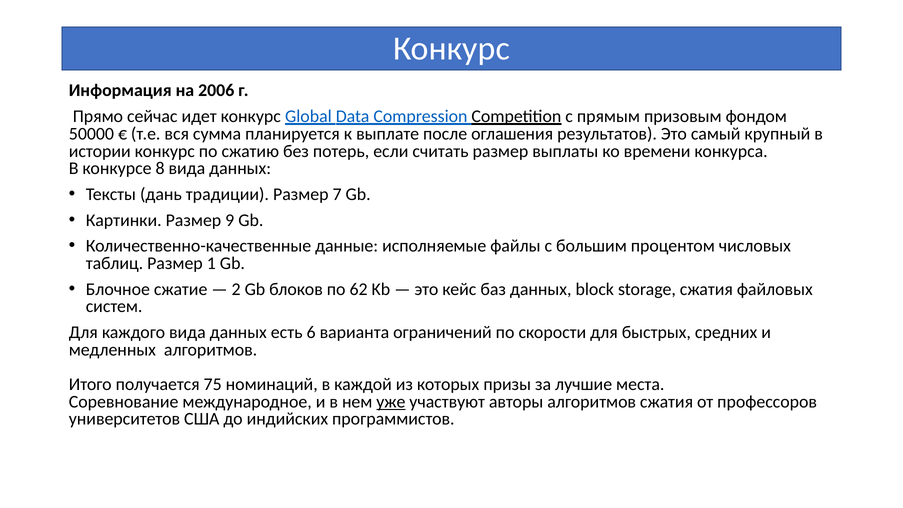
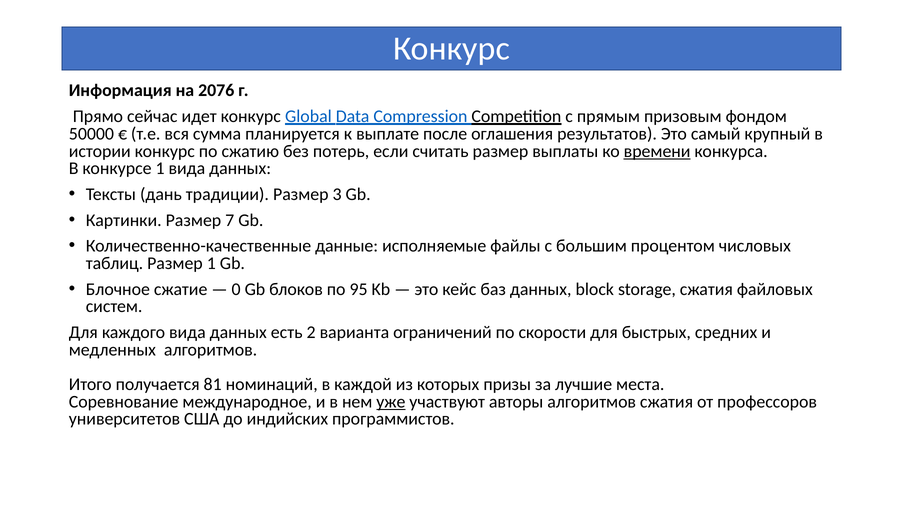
2006: 2006 -> 2076
времени underline: none -> present
конкурсе 8: 8 -> 1
7: 7 -> 3
9: 9 -> 7
2: 2 -> 0
62: 62 -> 95
6: 6 -> 2
75: 75 -> 81
